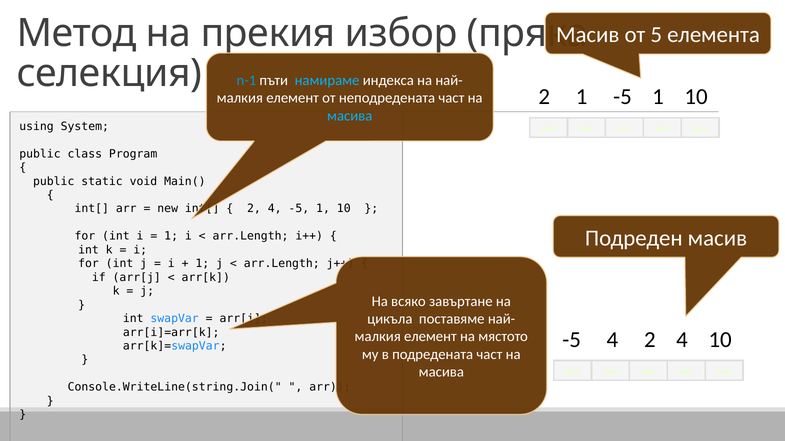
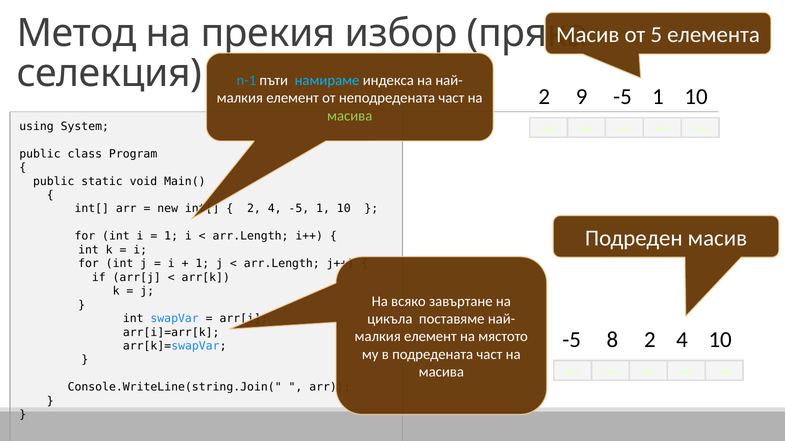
2 1: 1 -> 9
масива at (350, 116) colour: light blue -> light green
-5 4: 4 -> 8
